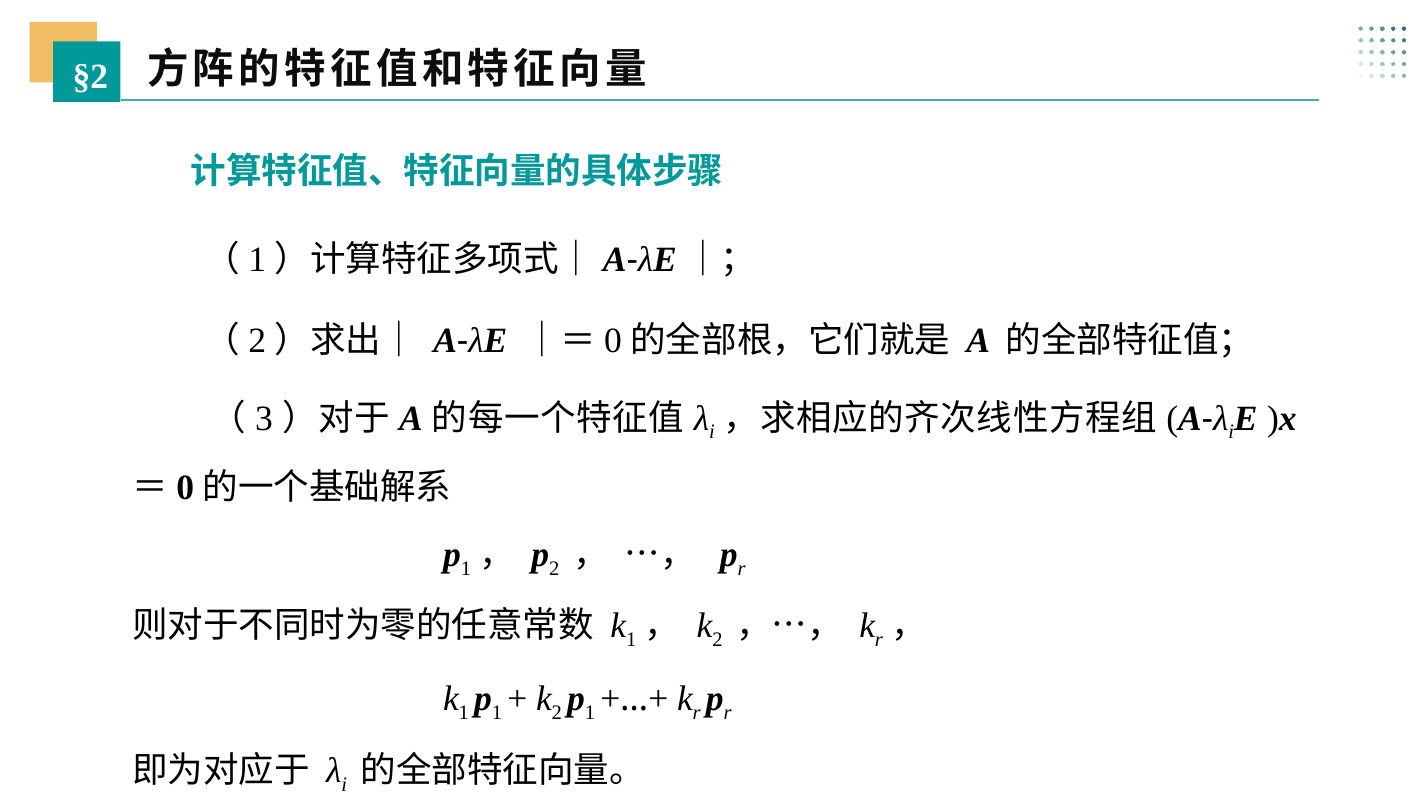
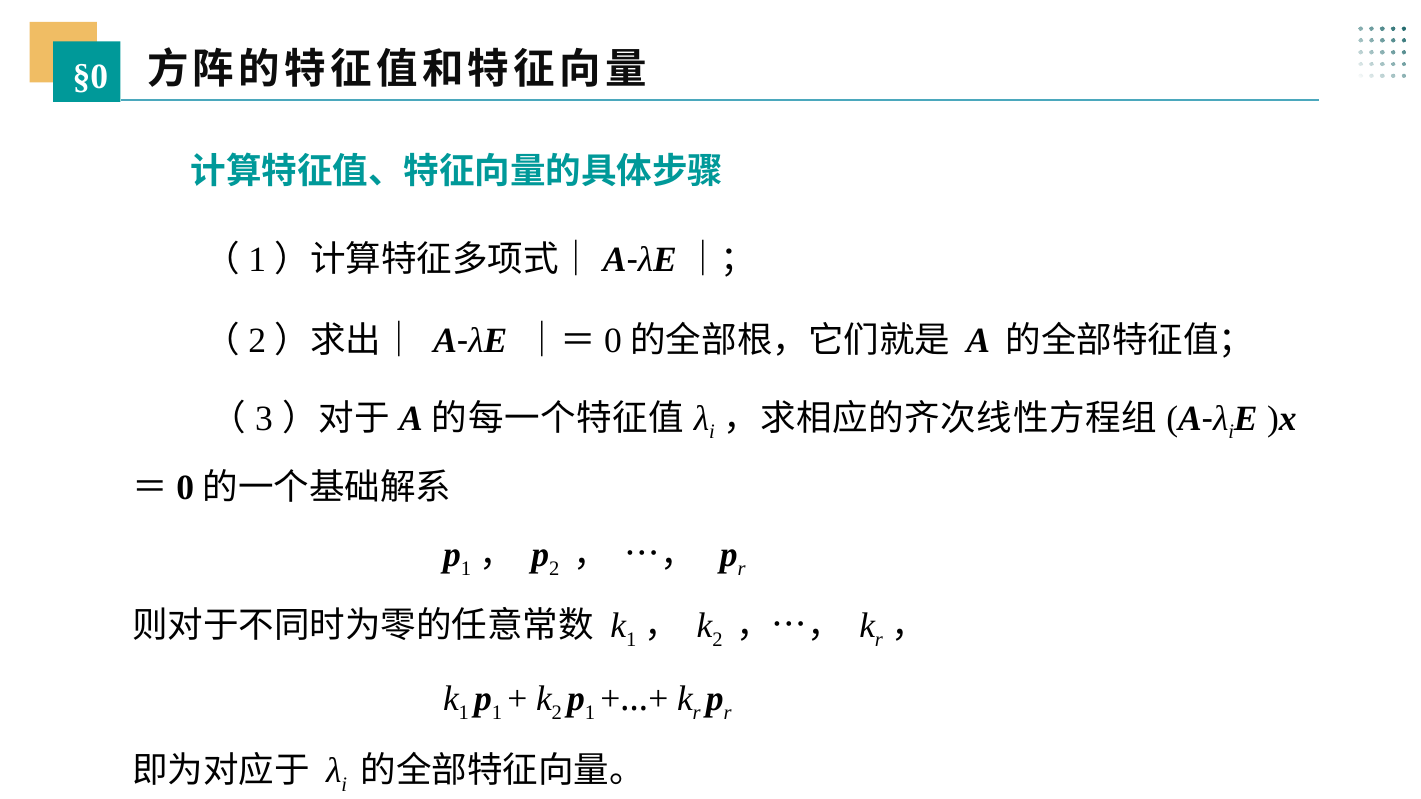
§2: §2 -> §0
